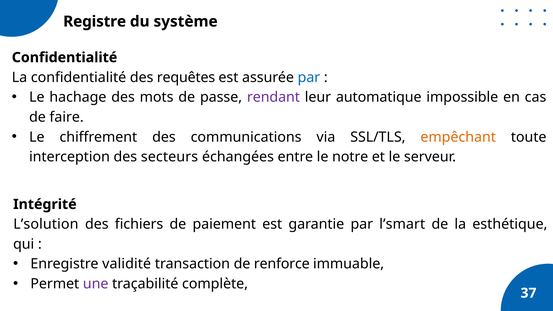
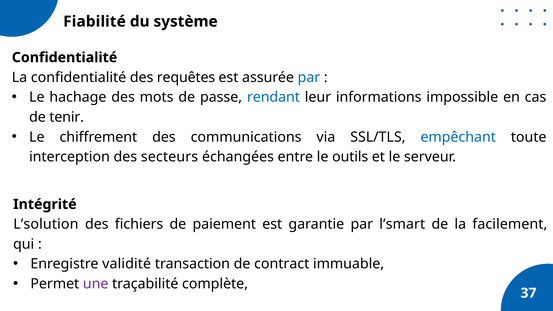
Registre: Registre -> Fiabilité
rendant colour: purple -> blue
automatique: automatique -> informations
faire: faire -> tenir
empêchant colour: orange -> blue
notre: notre -> outils
esthétique: esthétique -> facilement
renforce: renforce -> contract
